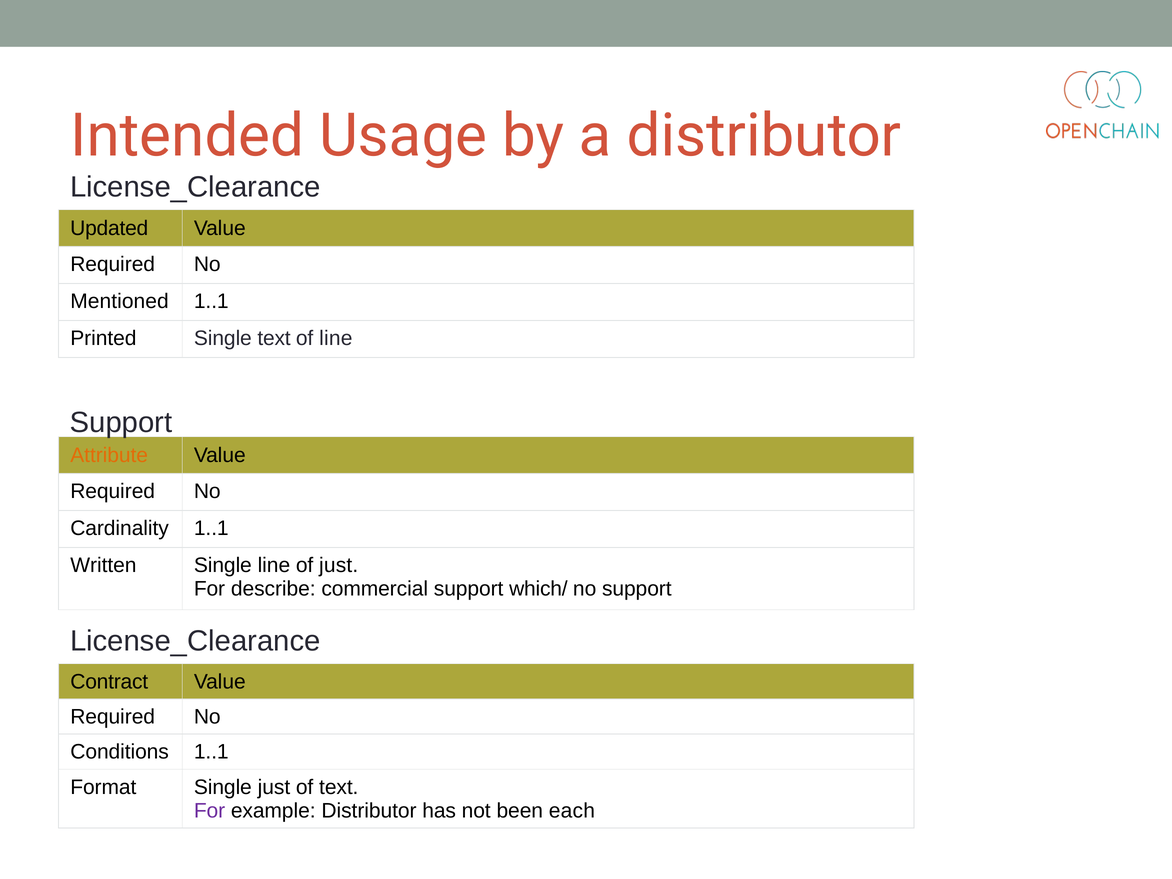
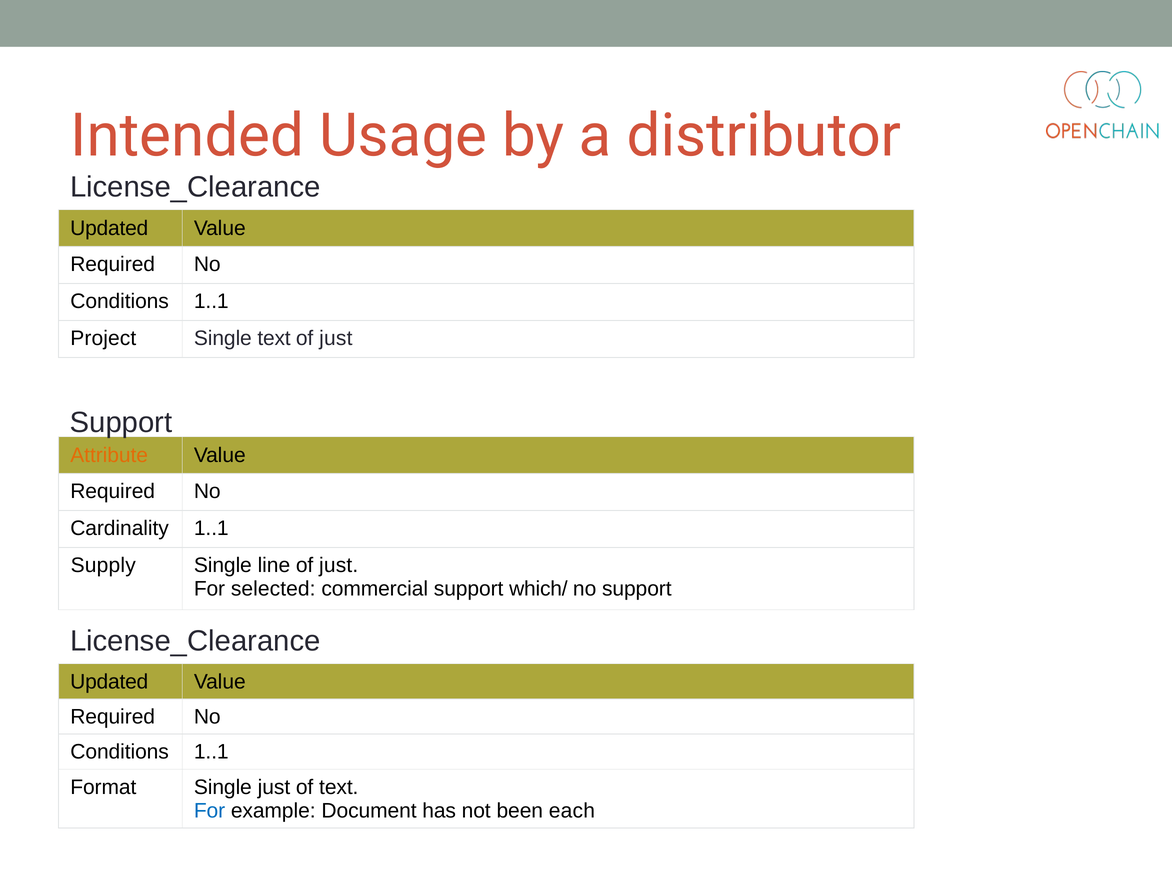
Mentioned at (120, 301): Mentioned -> Conditions
Printed: Printed -> Project
line at (336, 338): line -> just
Written: Written -> Supply
describe: describe -> selected
Contract at (109, 682): Contract -> Updated
For at (210, 811) colour: purple -> blue
example Distributor: Distributor -> Document
